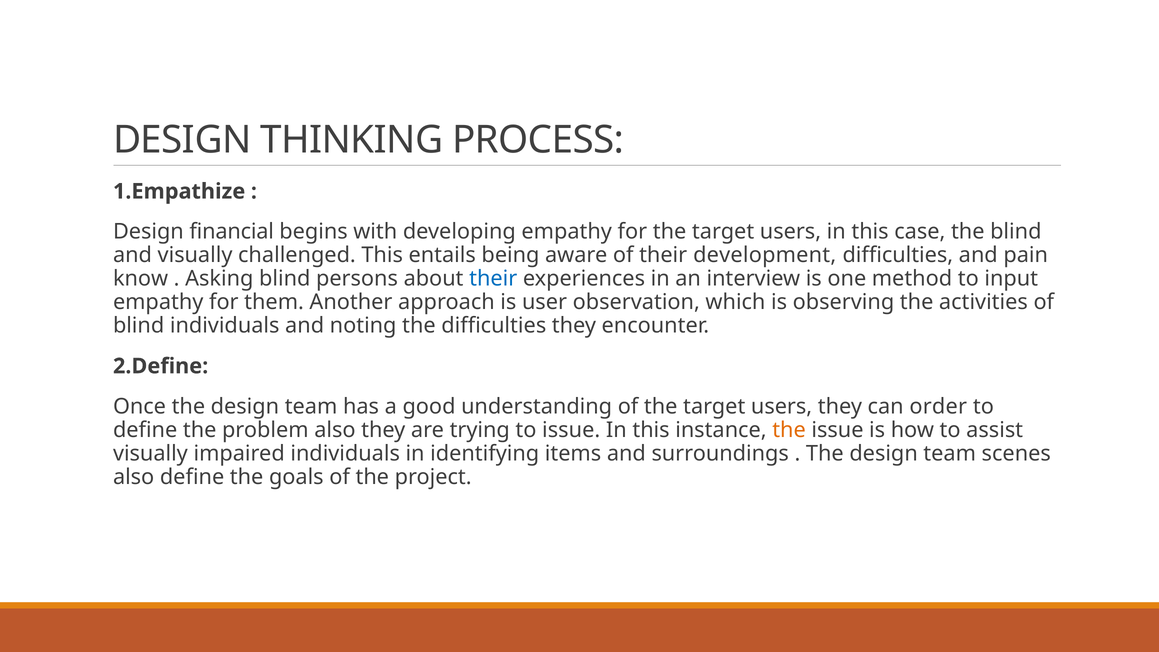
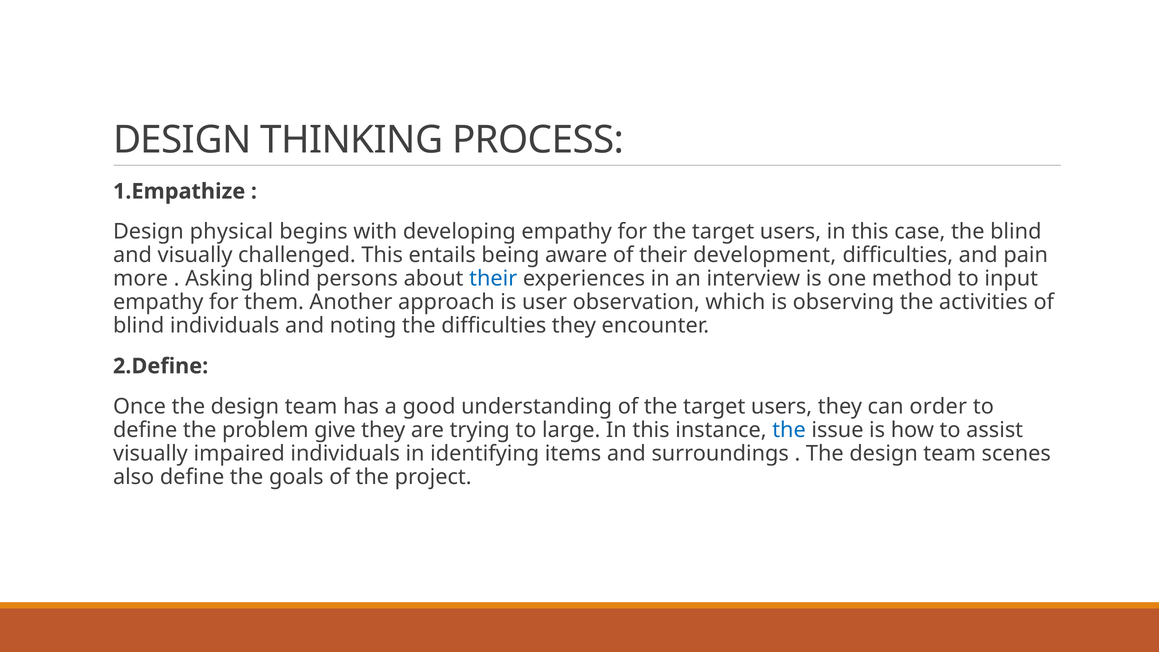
financial: financial -> physical
know: know -> more
problem also: also -> give
to issue: issue -> large
the at (789, 430) colour: orange -> blue
